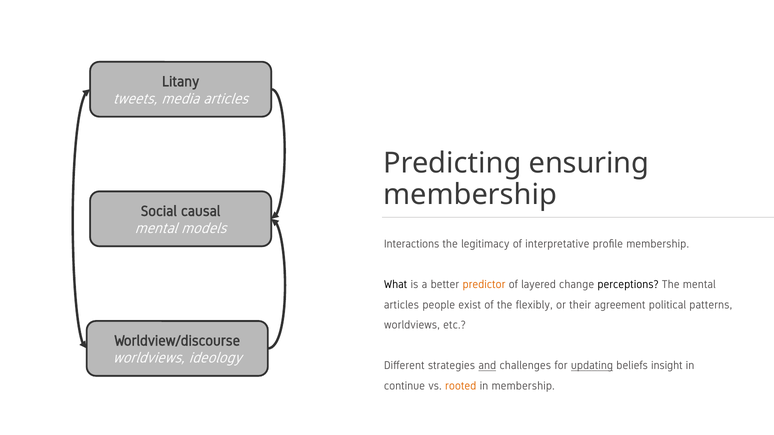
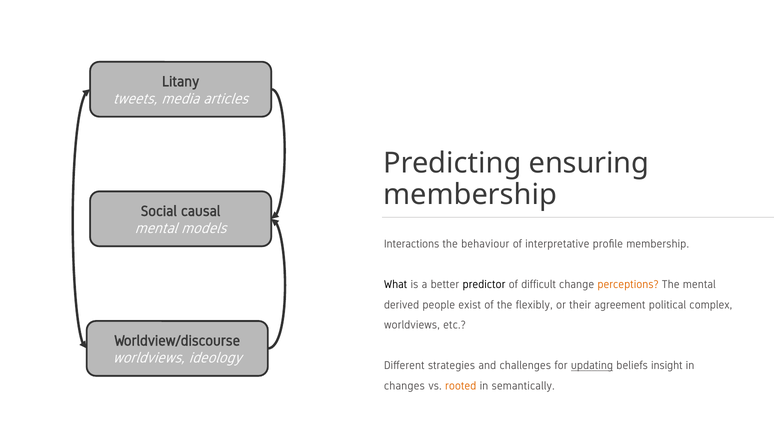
legitimacy: legitimacy -> behaviour
predictor colour: orange -> black
layered: layered -> difficult
perceptions colour: black -> orange
articles at (401, 305): articles -> derived
patterns: patterns -> complex
and underline: present -> none
continue: continue -> changes
in membership: membership -> semantically
